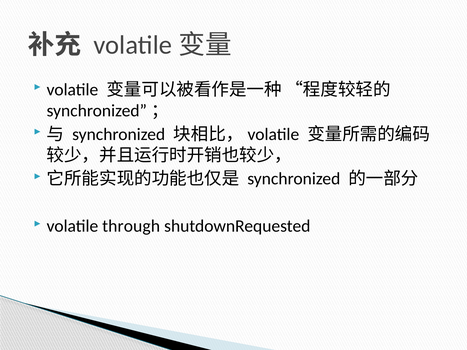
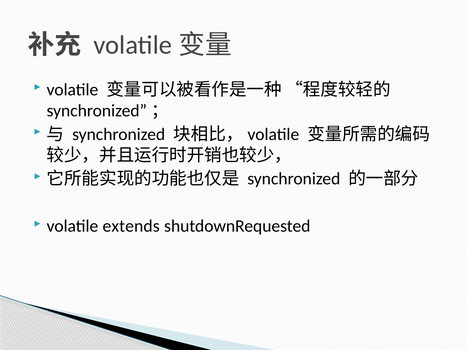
through: through -> extends
